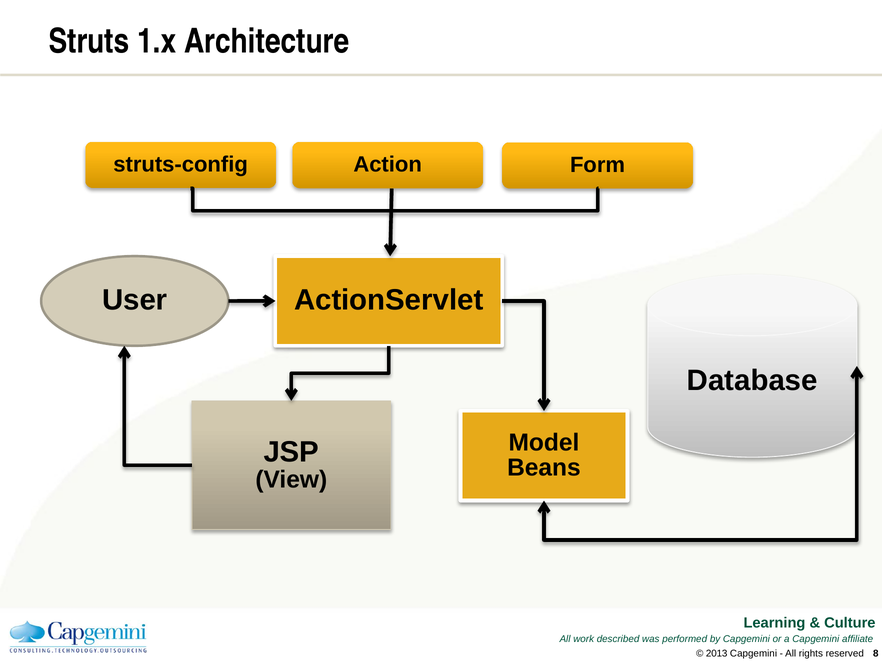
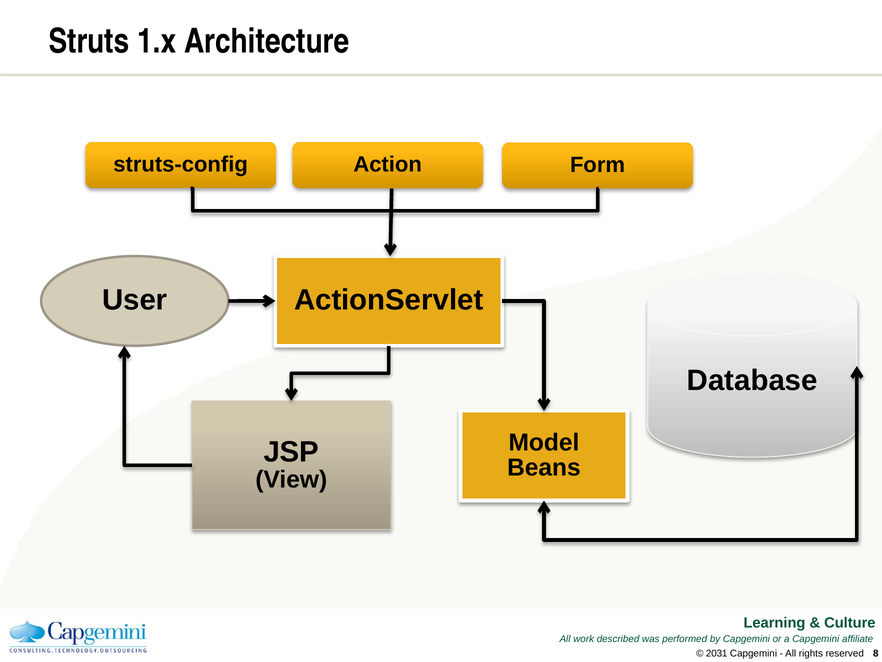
2013: 2013 -> 2031
